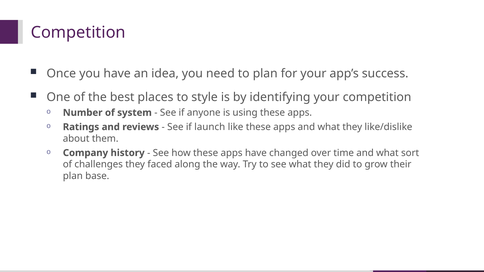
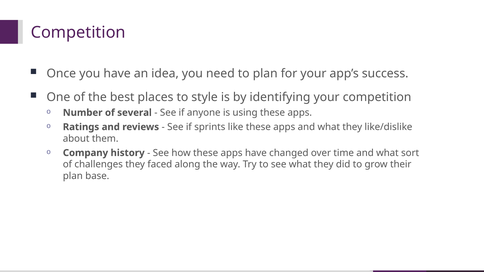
system: system -> several
launch: launch -> sprints
